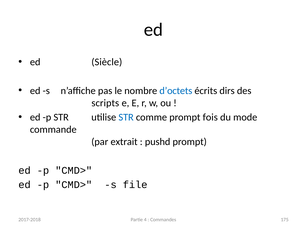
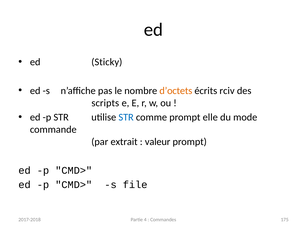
Siècle: Siècle -> Sticky
d’octets colour: blue -> orange
dirs: dirs -> rciv
fois: fois -> elle
pushd: pushd -> valeur
